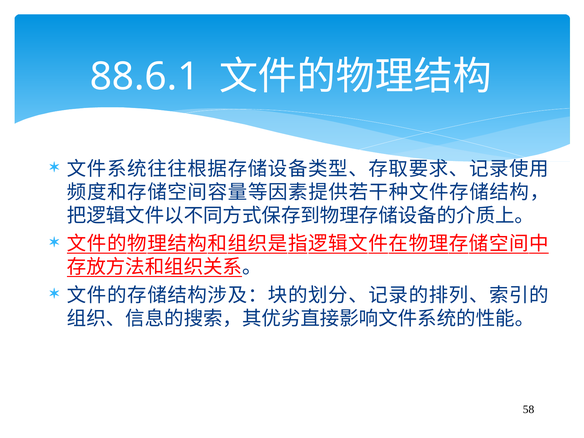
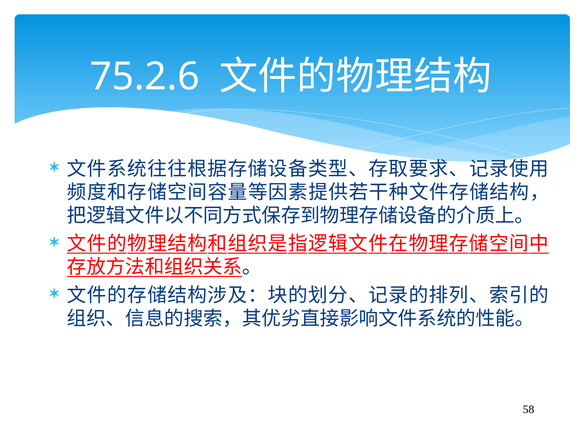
88.6.1: 88.6.1 -> 75.2.6
